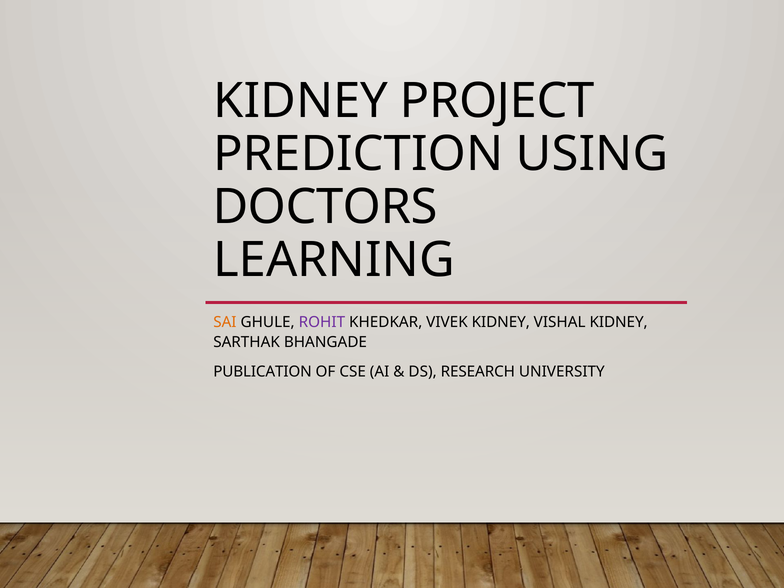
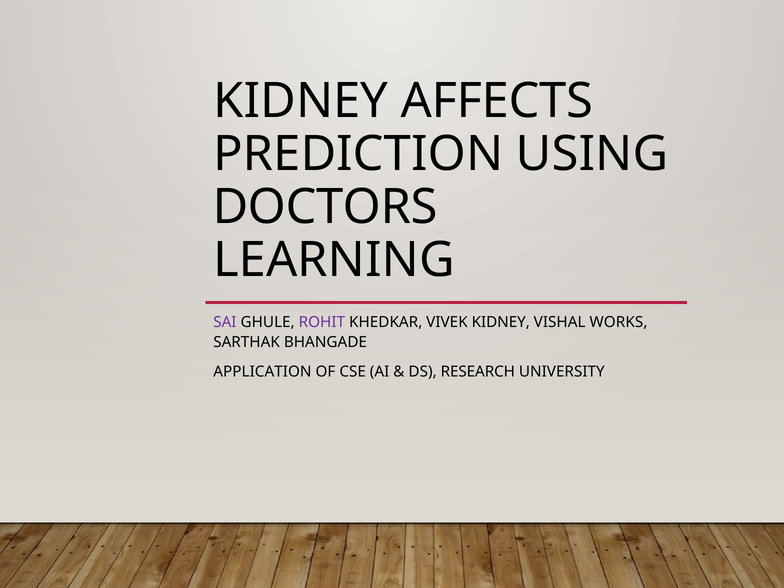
PROJECT: PROJECT -> AFFECTS
SAI colour: orange -> purple
VISHAL KIDNEY: KIDNEY -> WORKS
PUBLICATION: PUBLICATION -> APPLICATION
